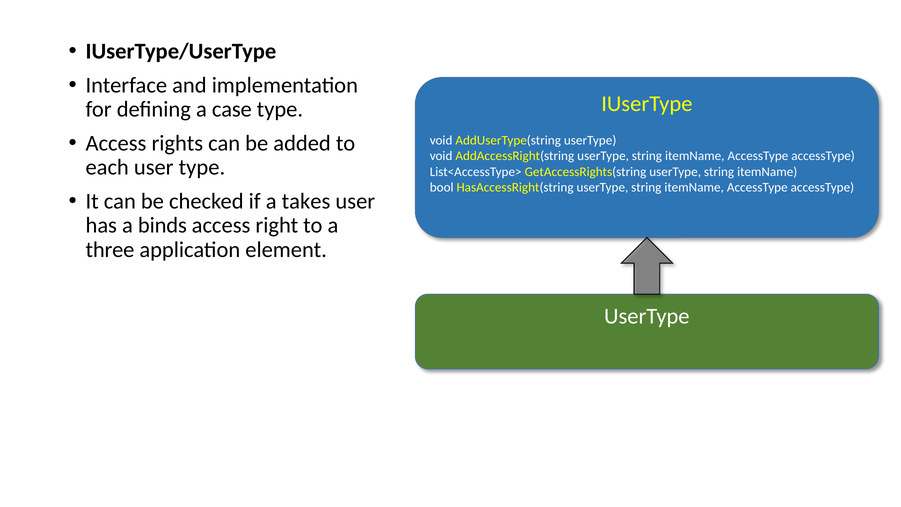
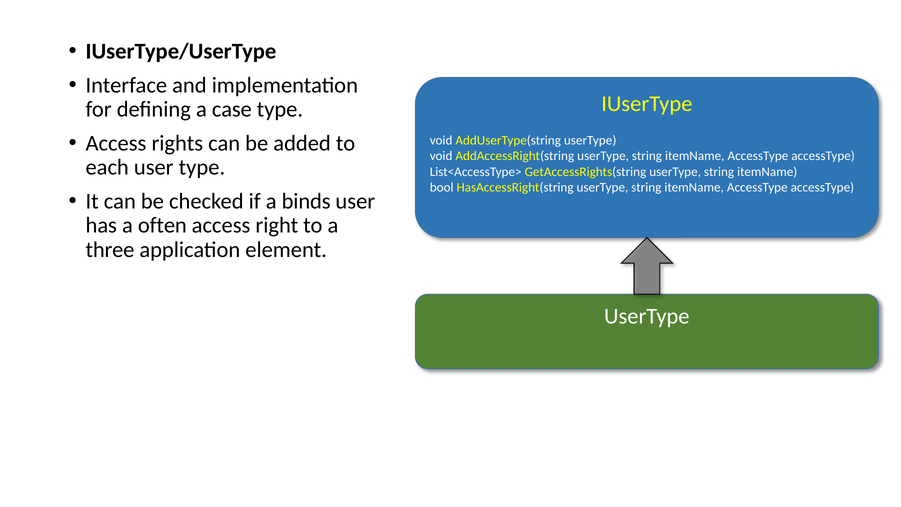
takes: takes -> binds
binds: binds -> often
